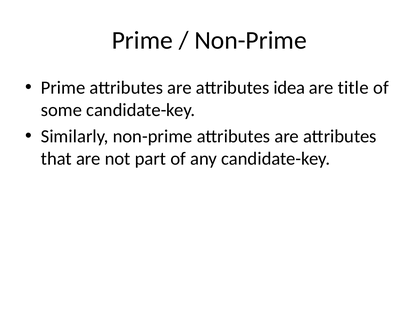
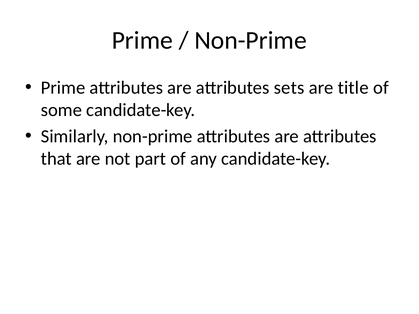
idea: idea -> sets
